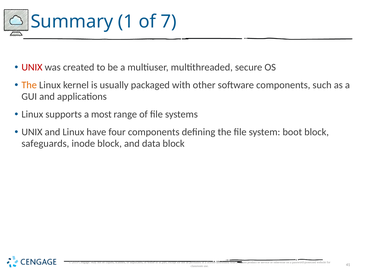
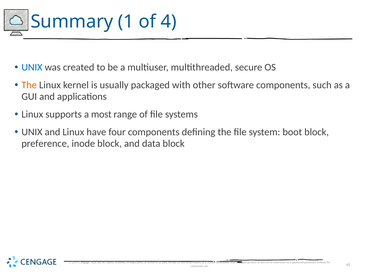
7: 7 -> 4
UNIX at (32, 67) colour: red -> blue
safeguards: safeguards -> preference
